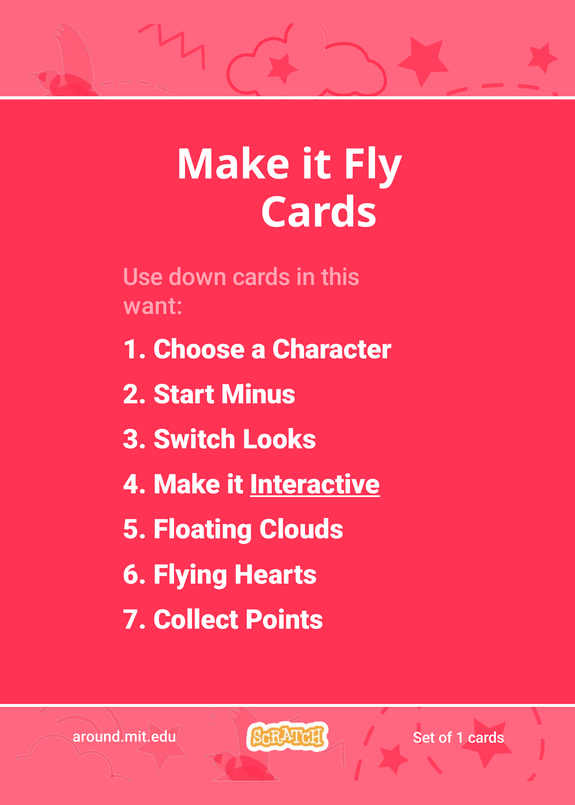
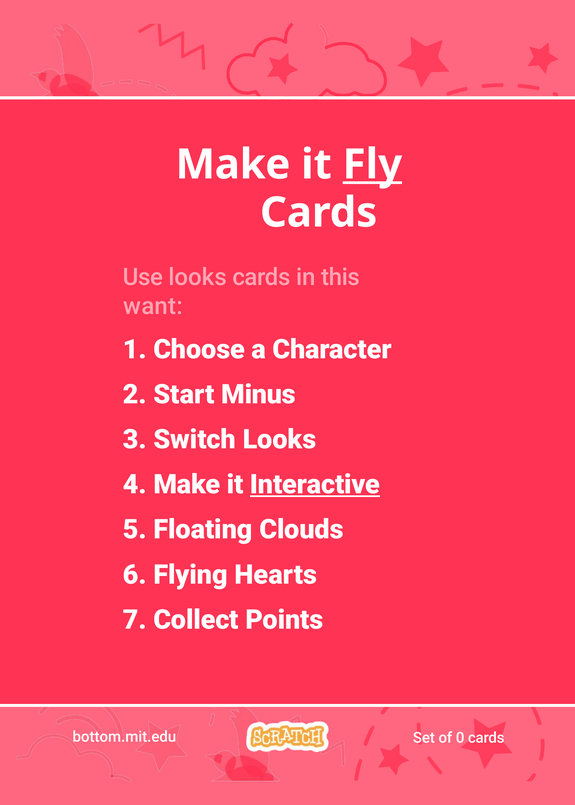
Fly underline: none -> present
Use down: down -> looks
around.mit.edu: around.mit.edu -> bottom.mit.edu
1: 1 -> 0
